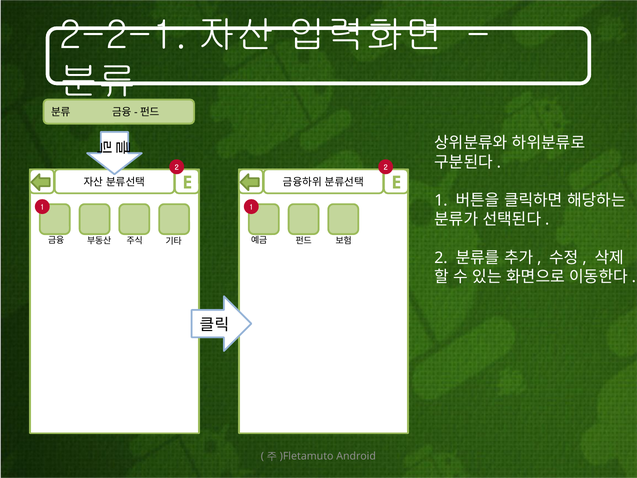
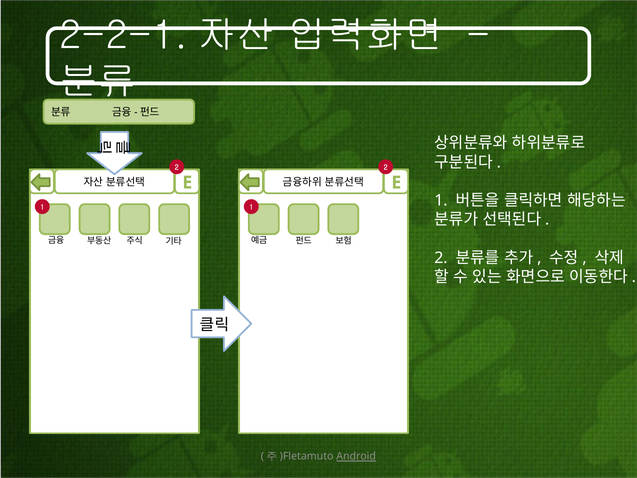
Android underline: none -> present
